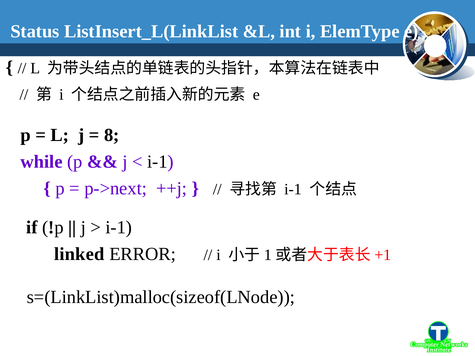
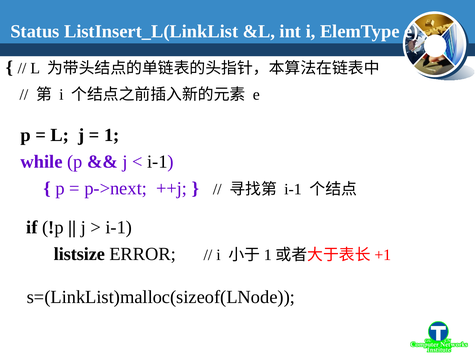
8: 8 -> 1
linked: linked -> listsize
